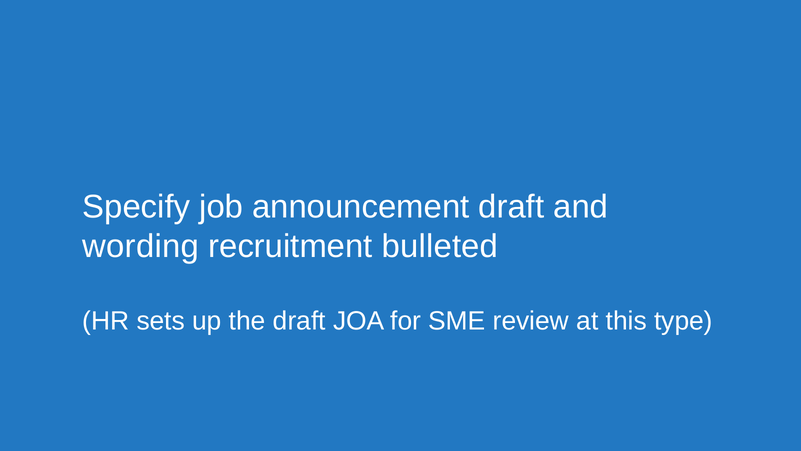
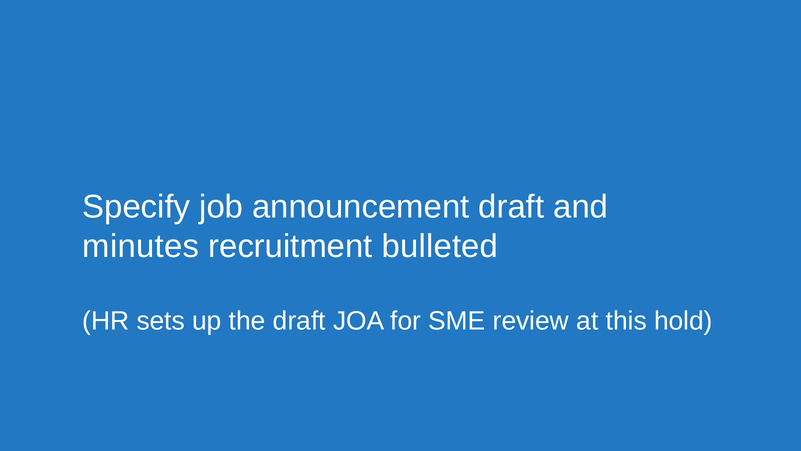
wording: wording -> minutes
type: type -> hold
